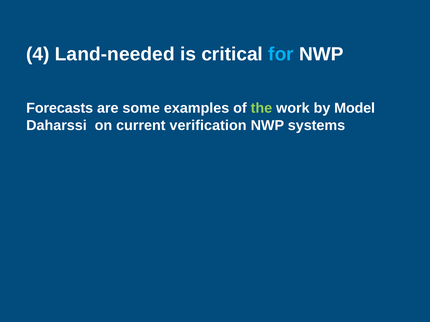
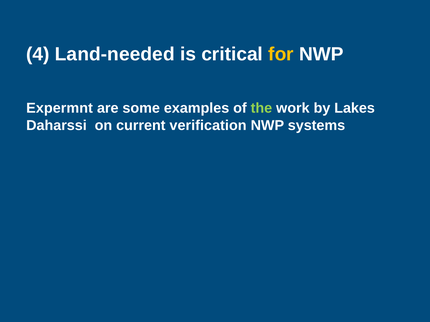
for colour: light blue -> yellow
Forecasts: Forecasts -> Expermnt
Model: Model -> Lakes
